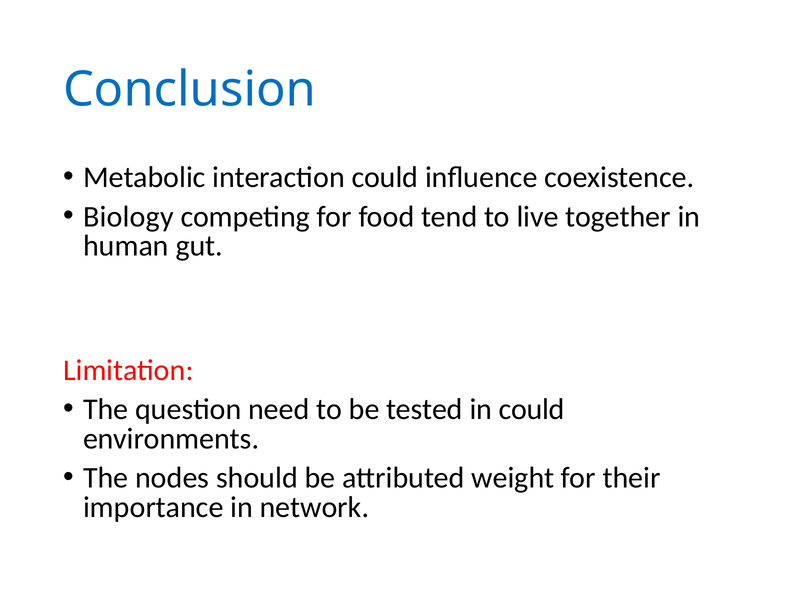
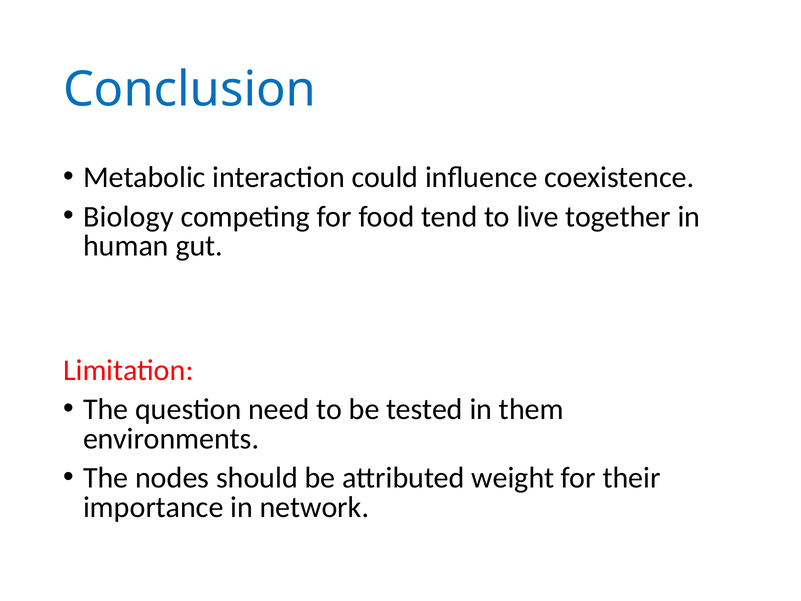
in could: could -> them
